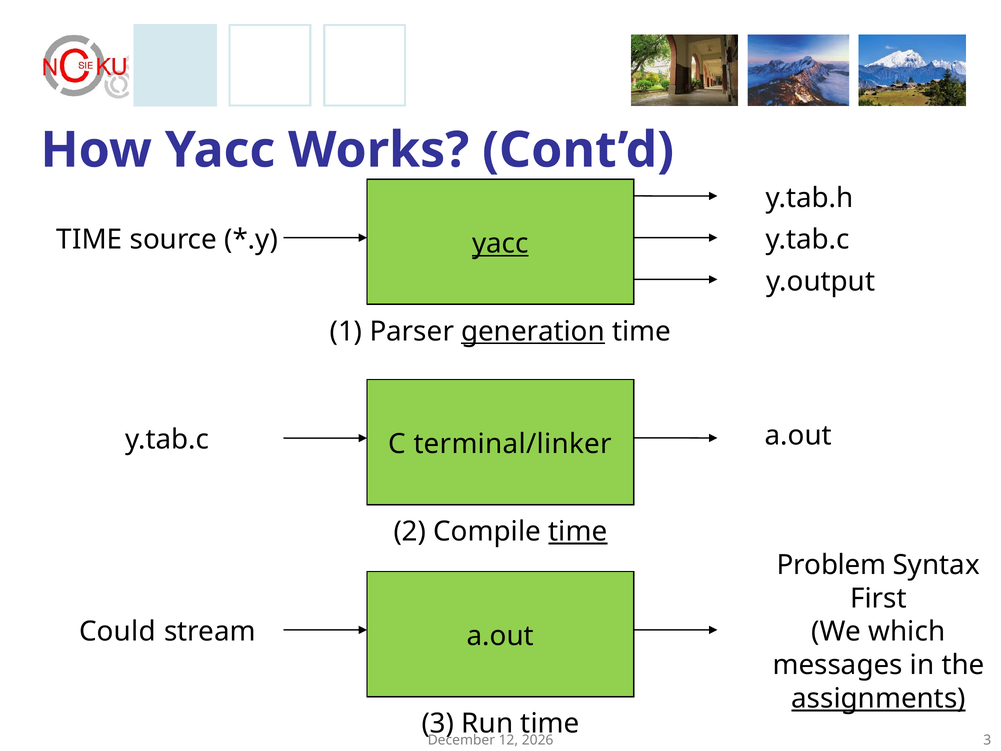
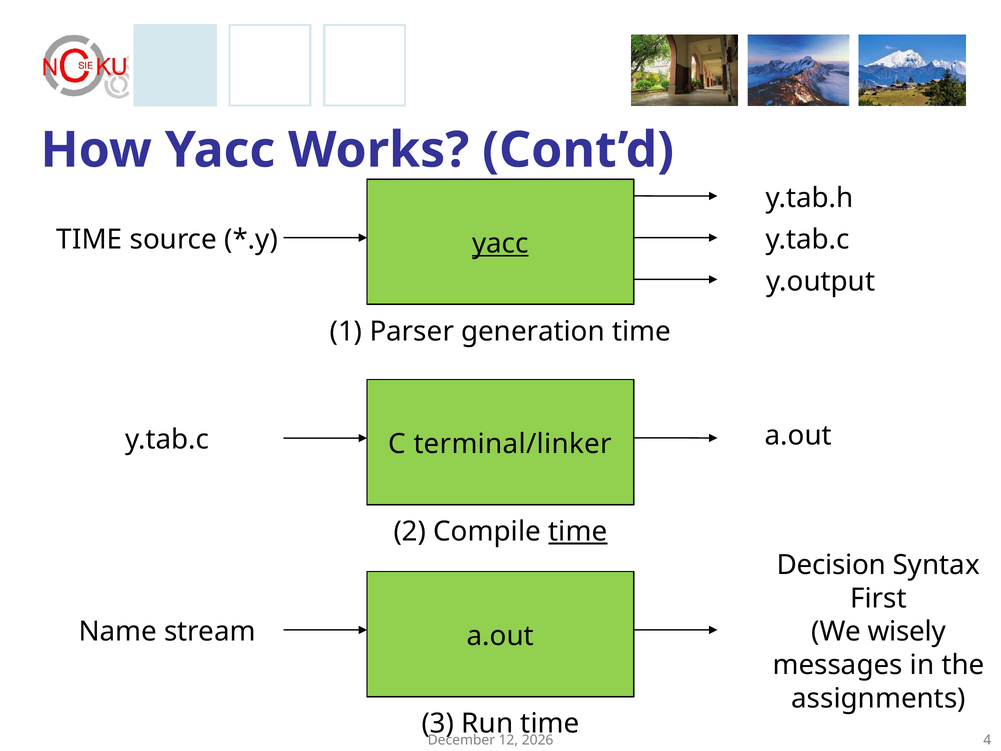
generation underline: present -> none
Problem: Problem -> Decision
Could: Could -> Name
which: which -> wisely
assignments underline: present -> none
3 at (987, 740): 3 -> 4
